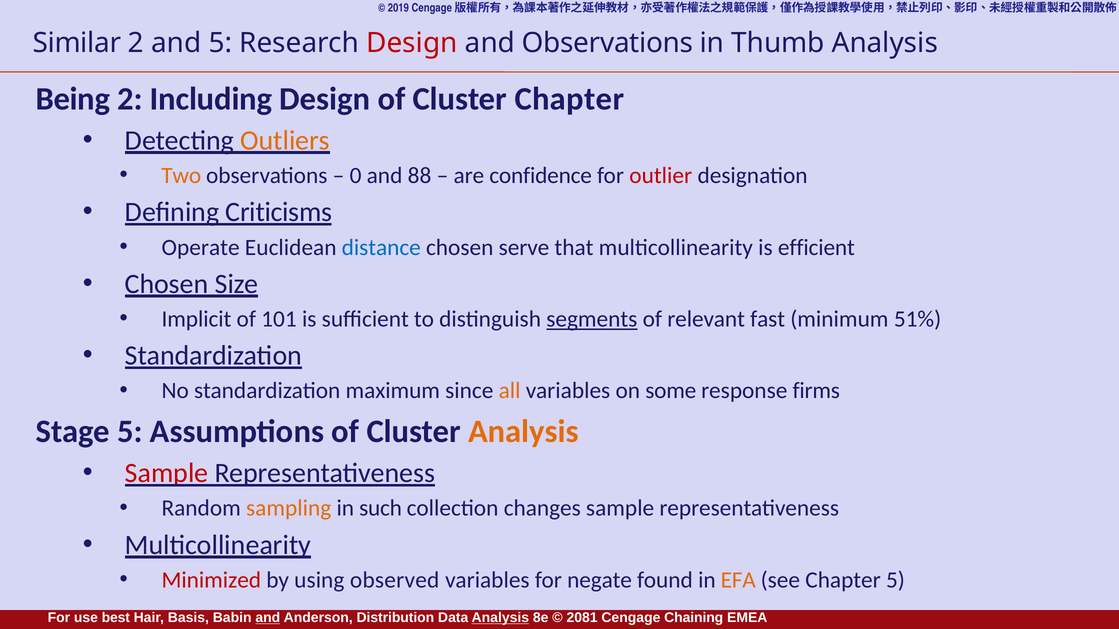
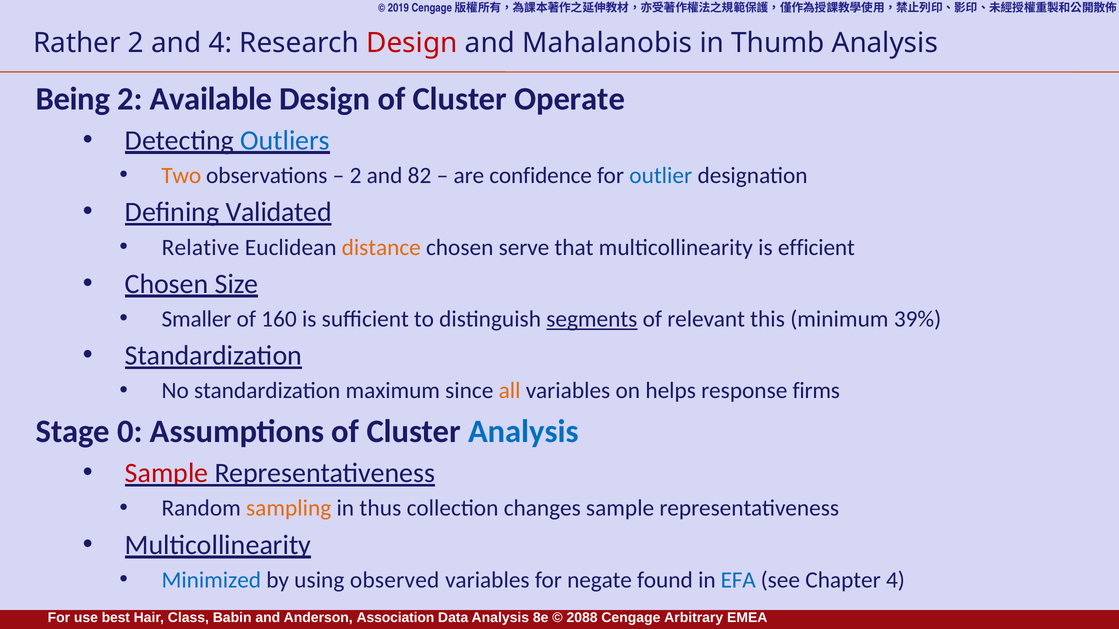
Similar: Similar -> Rather
and 5: 5 -> 4
and Observations: Observations -> Mahalanobis
Including: Including -> Available
Cluster Chapter: Chapter -> Operate
Outliers colour: orange -> blue
0 at (356, 176): 0 -> 2
88: 88 -> 82
outlier colour: red -> blue
Criticisms: Criticisms -> Validated
Operate: Operate -> Relative
distance colour: blue -> orange
Implicit: Implicit -> Smaller
101: 101 -> 160
fast: fast -> this
51%: 51% -> 39%
some: some -> helps
Stage 5: 5 -> 0
Analysis at (524, 432) colour: orange -> blue
such: such -> thus
Minimized colour: red -> blue
EFA colour: orange -> blue
Chapter 5: 5 -> 4
Basis: Basis -> Class
and at (268, 618) underline: present -> none
Distribution: Distribution -> Association
Analysis at (500, 618) underline: present -> none
2081: 2081 -> 2088
Chaining: Chaining -> Arbitrary
